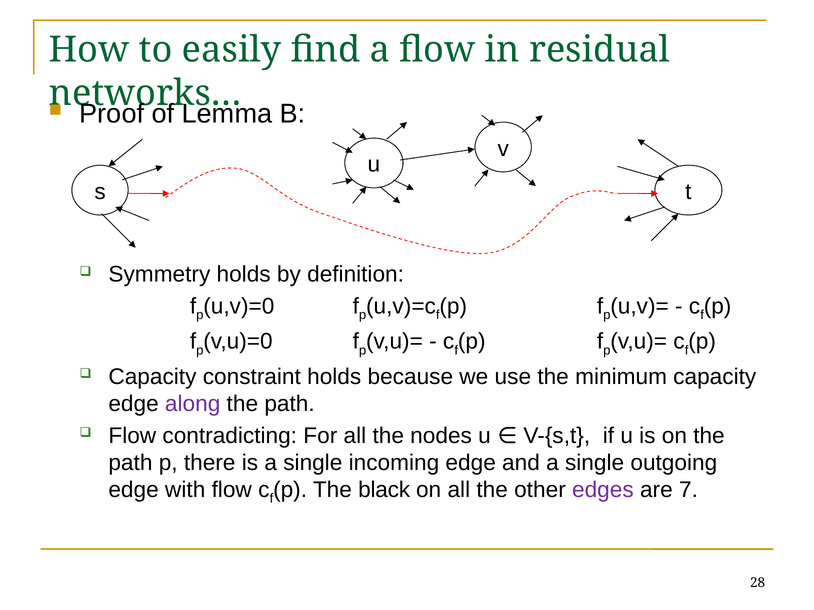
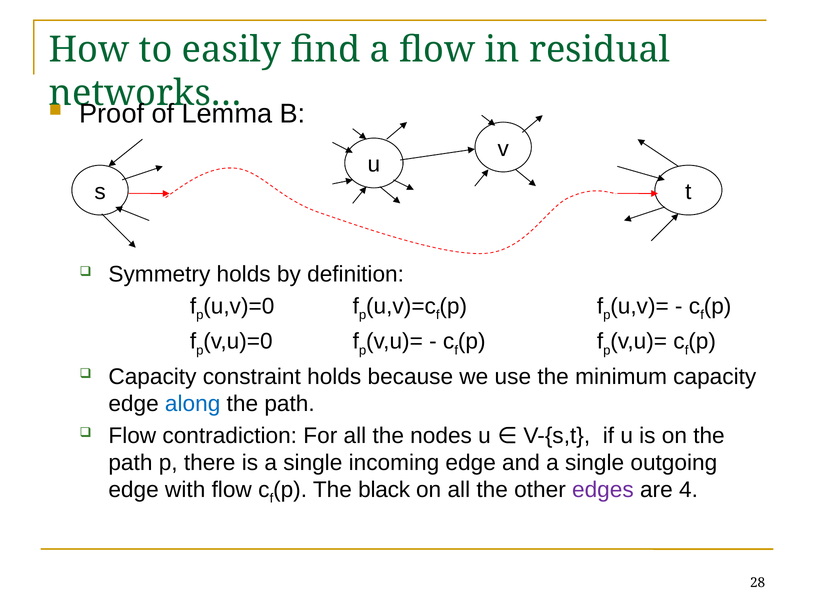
along colour: purple -> blue
contradicting: contradicting -> contradiction
7: 7 -> 4
